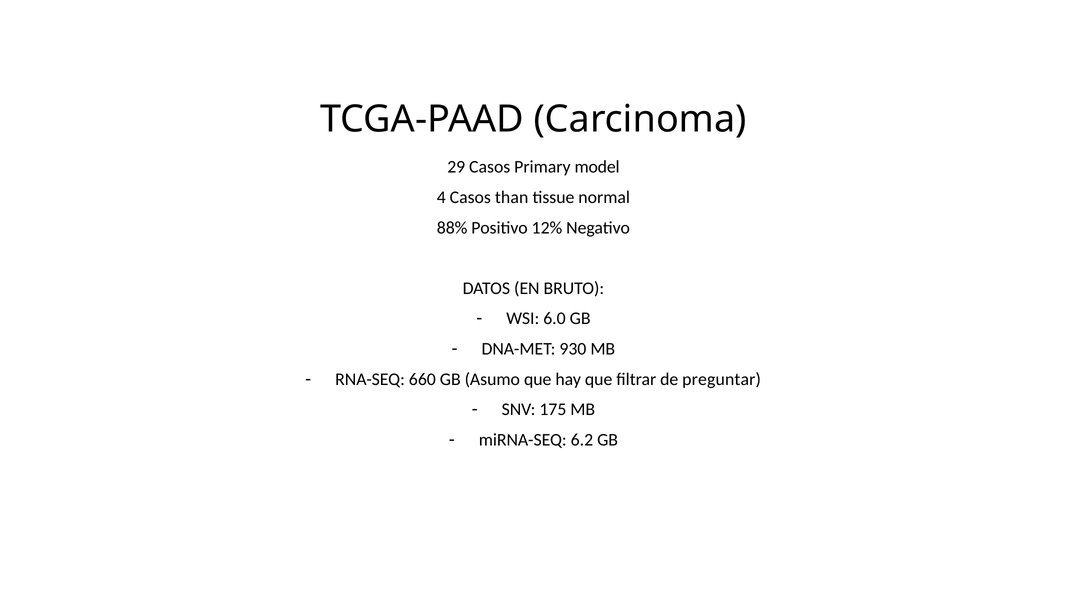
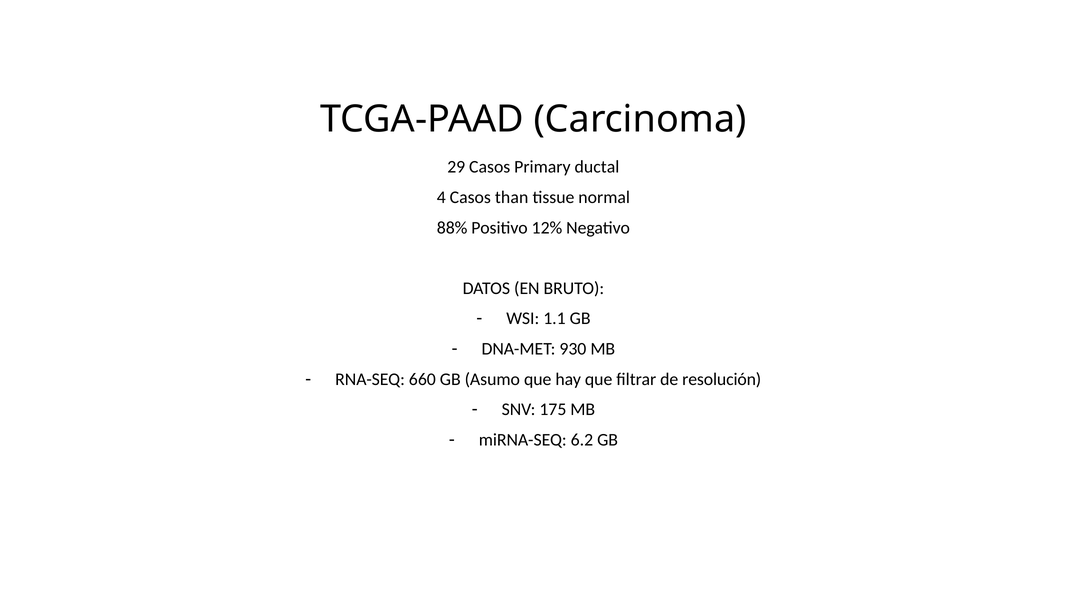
model: model -> ductal
6.0: 6.0 -> 1.1
preguntar: preguntar -> resolución
